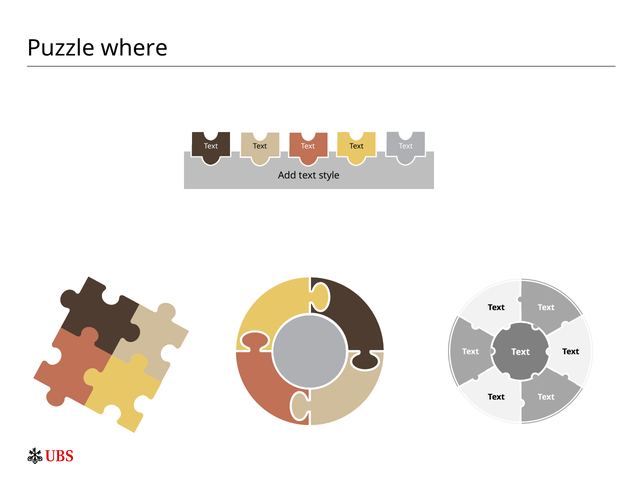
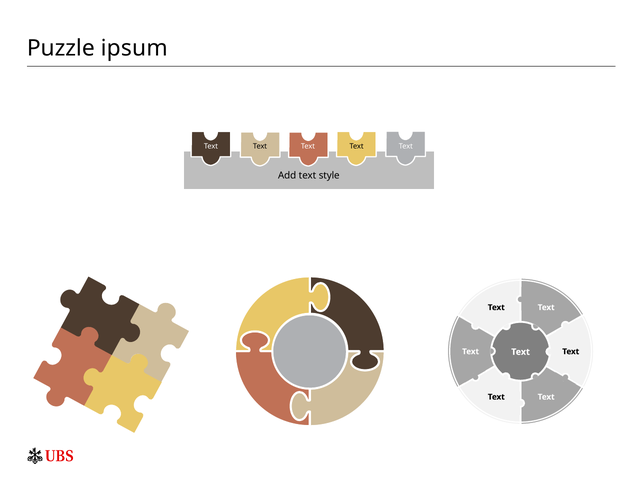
where: where -> ipsum
